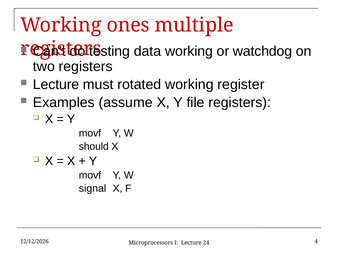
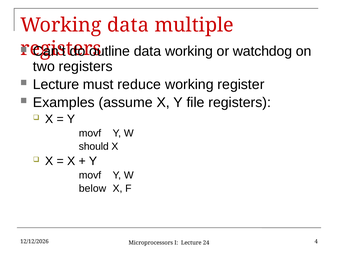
Working ones: ones -> data
testing: testing -> outline
rotated: rotated -> reduce
signal: signal -> below
